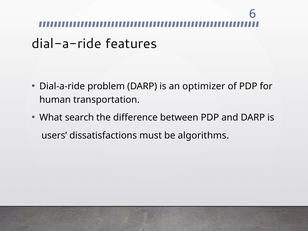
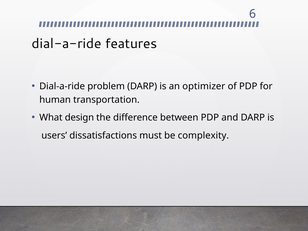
search: search -> design
algorithms: algorithms -> complexity
